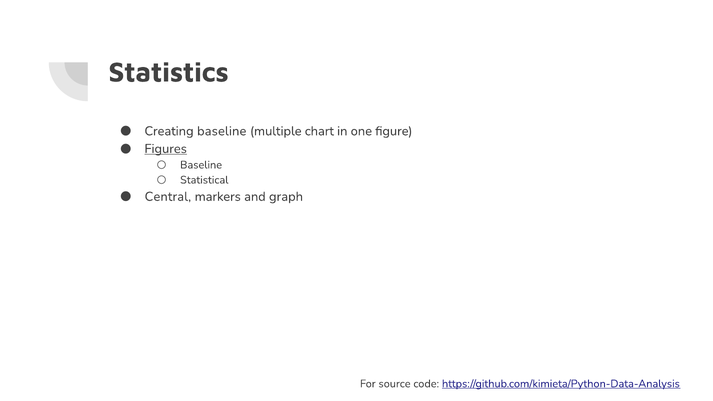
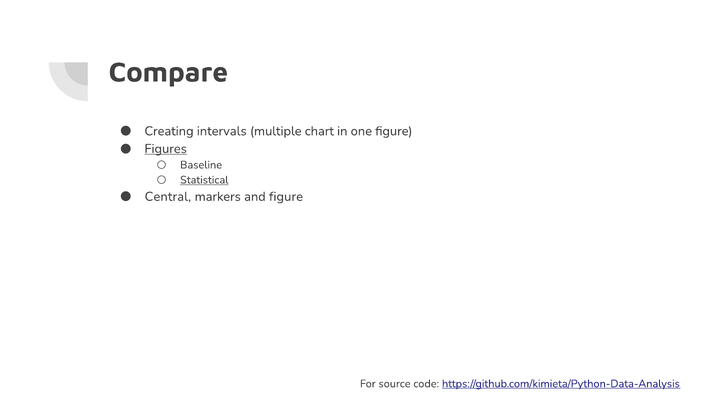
Statistics: Statistics -> Compare
Creating baseline: baseline -> intervals
Statistical underline: none -> present
and graph: graph -> figure
